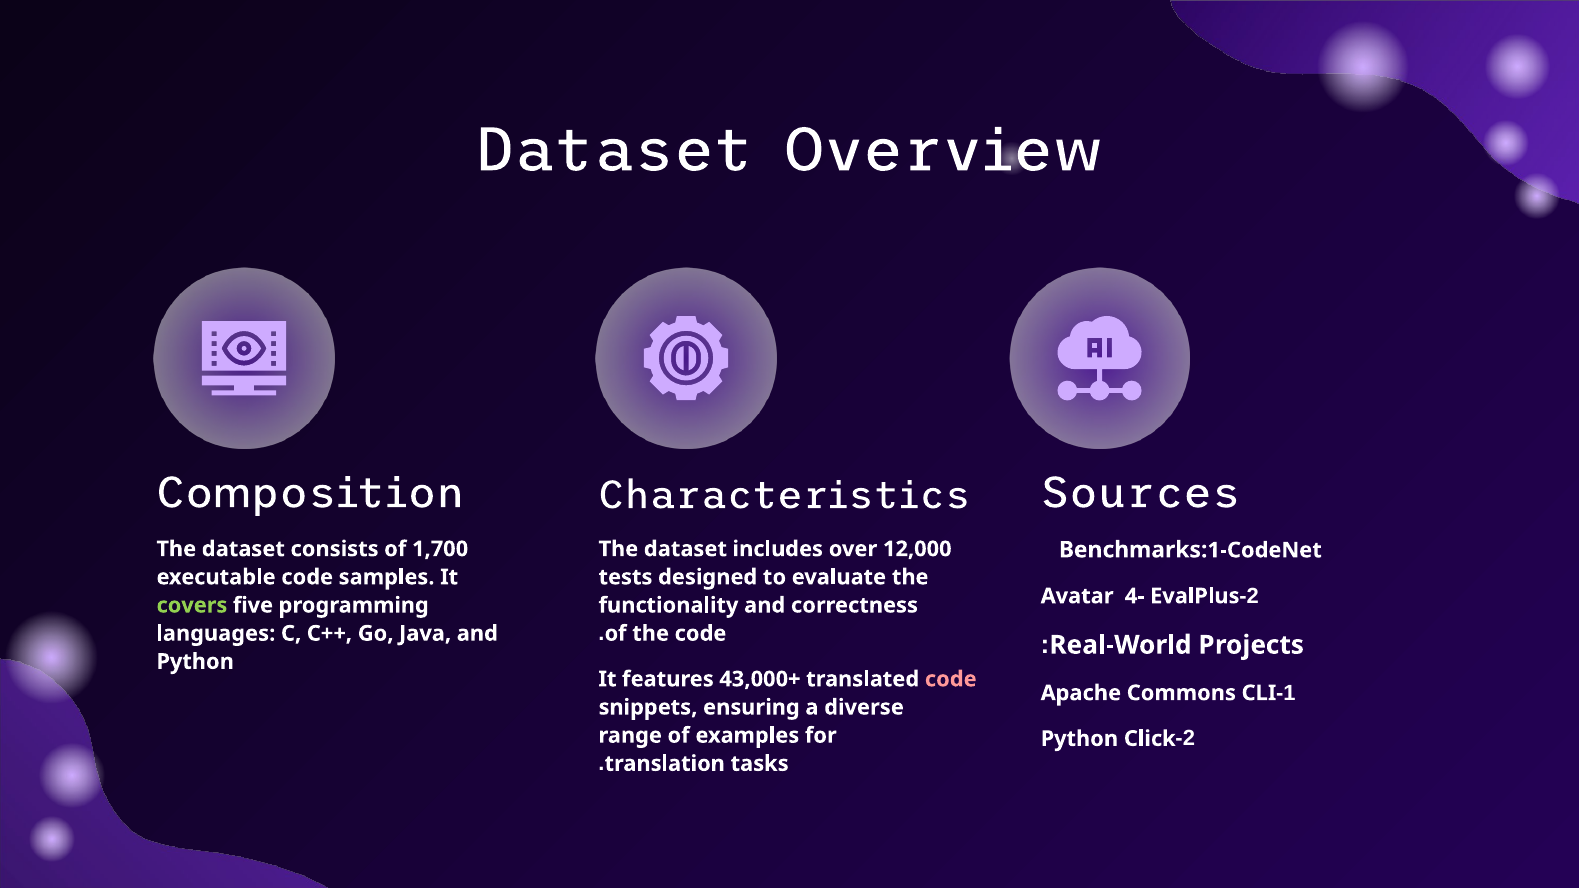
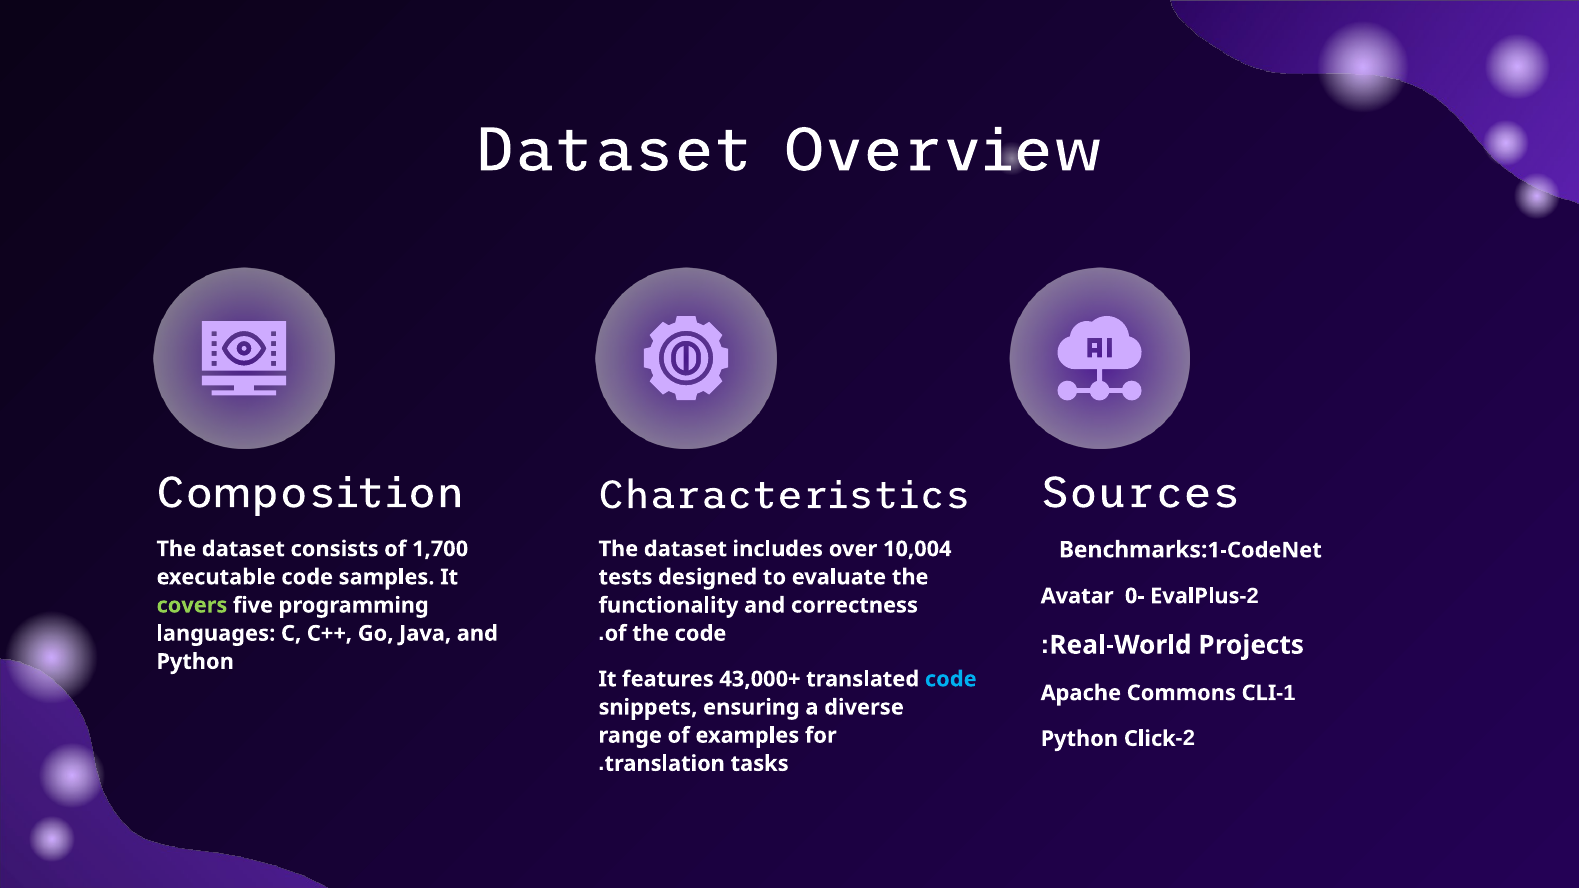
12,000: 12,000 -> 10,004
4-: 4- -> 0-
code at (951, 679) colour: pink -> light blue
